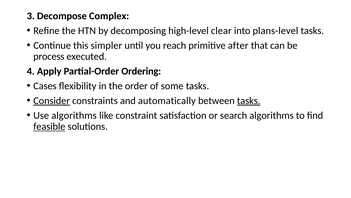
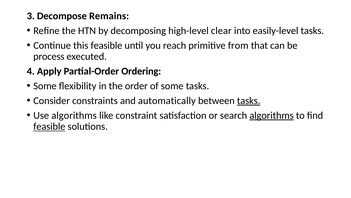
Complex: Complex -> Remains
plans-level: plans-level -> easily-level
this simpler: simpler -> feasible
after: after -> from
Cases at (45, 86): Cases -> Some
Consider underline: present -> none
algorithms at (272, 115) underline: none -> present
